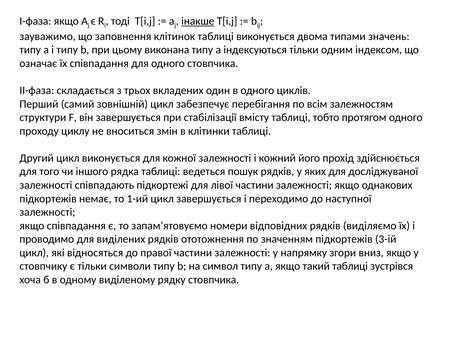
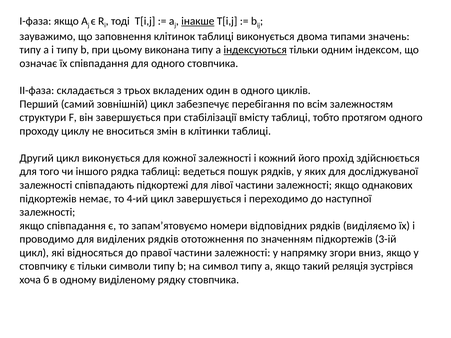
індексуються underline: none -> present
1-ий: 1-ий -> 4-ий
такий таблиці: таблиці -> реляція
